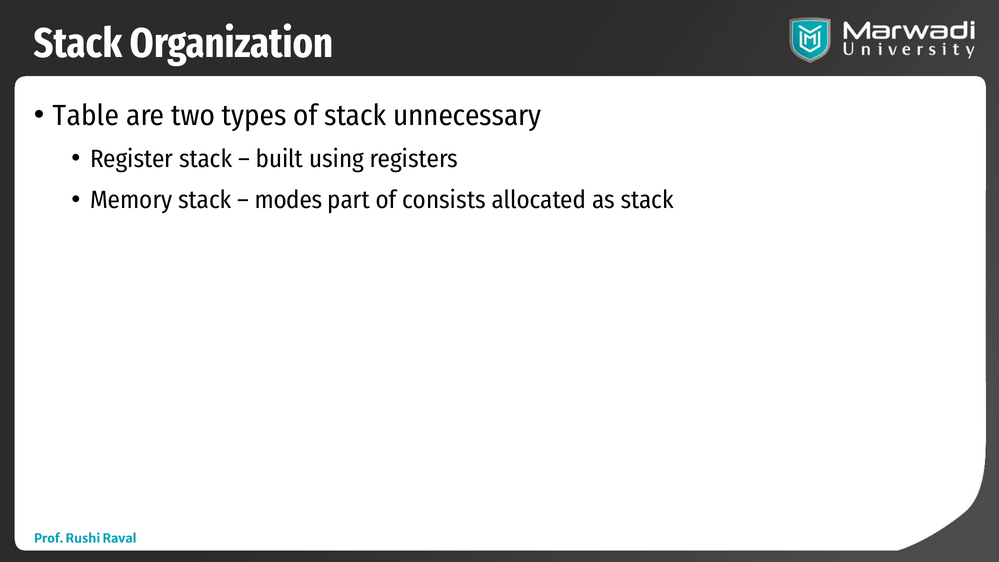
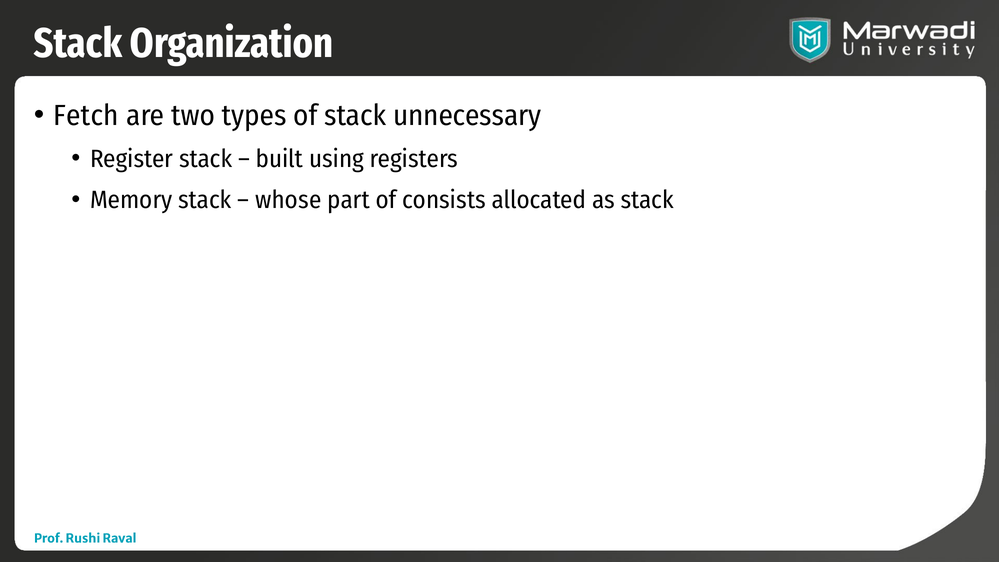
Table: Table -> Fetch
modes: modes -> whose
